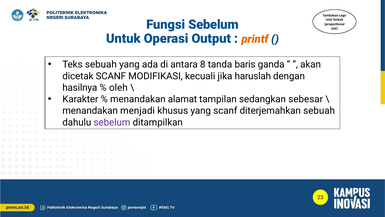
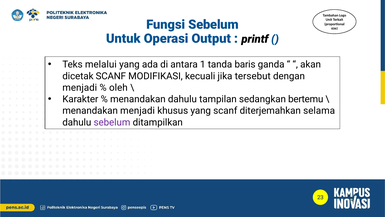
printf colour: orange -> black
Teks sebuah: sebuah -> melalui
8: 8 -> 1
haruslah: haruslah -> tersebut
hasilnya at (80, 87): hasilnya -> menjadi
menandakan alamat: alamat -> dahulu
sebesar: sebesar -> bertemu
diterjemahkan sebuah: sebuah -> selama
